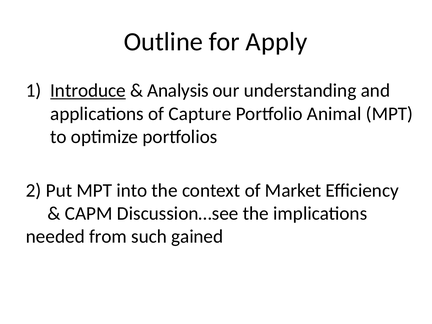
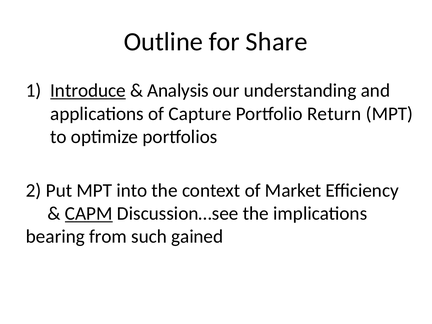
Apply: Apply -> Share
Animal: Animal -> Return
CAPM underline: none -> present
needed: needed -> bearing
